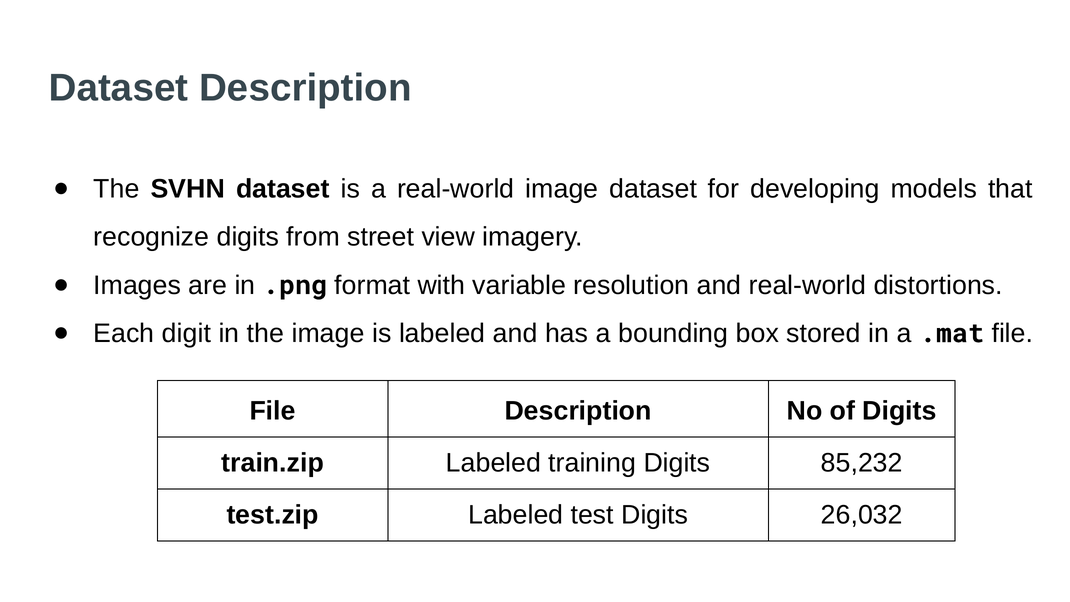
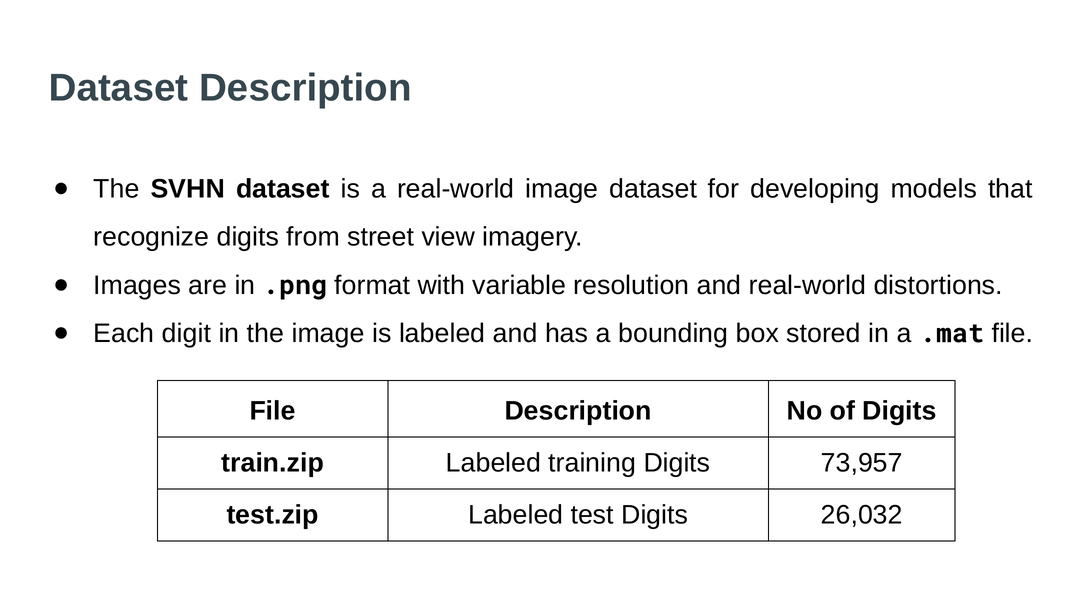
85,232: 85,232 -> 73,957
